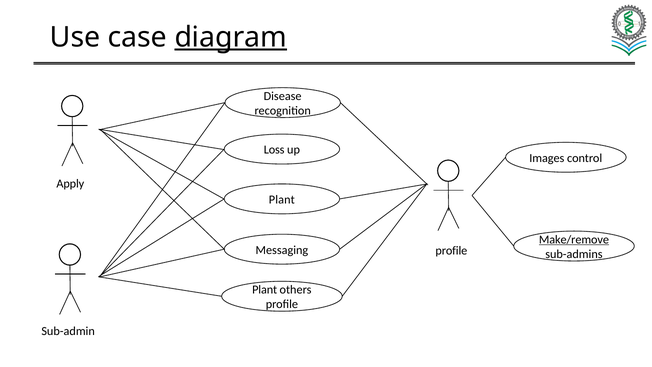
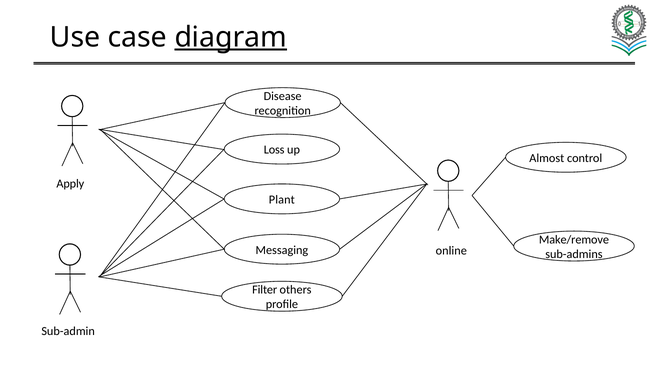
Images: Images -> Almost
Make/remove underline: present -> none
profile at (451, 250): profile -> online
Plant at (265, 290): Plant -> Filter
